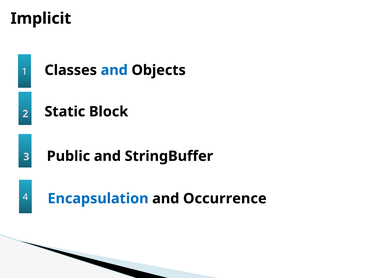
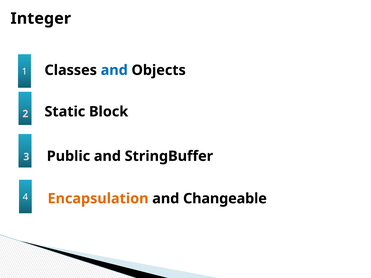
Implicit: Implicit -> Integer
Encapsulation colour: blue -> orange
Occurrence: Occurrence -> Changeable
